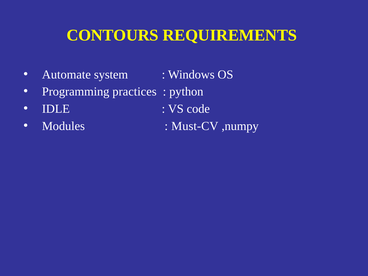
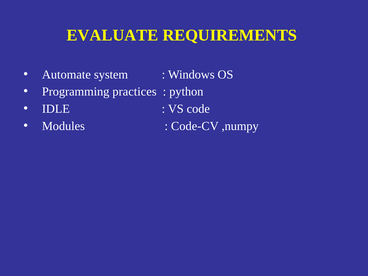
CONTOURS: CONTOURS -> EVALUATE
Must-CV: Must-CV -> Code-CV
